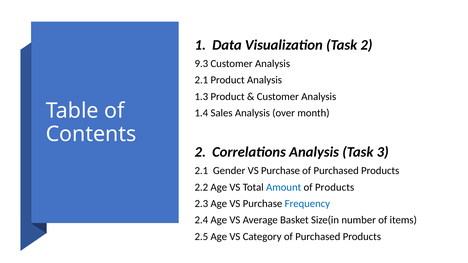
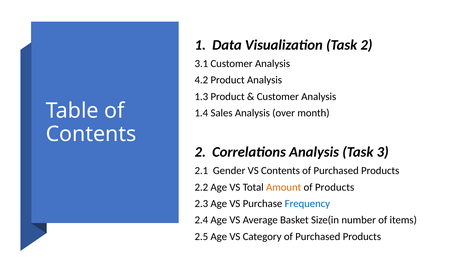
9.3: 9.3 -> 3.1
2.1 at (201, 80): 2.1 -> 4.2
Gender VS Purchase: Purchase -> Contents
Amount colour: blue -> orange
